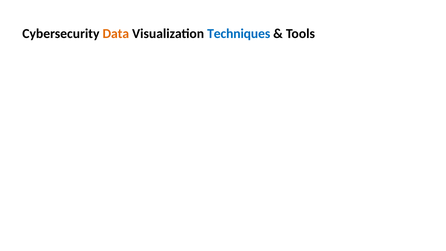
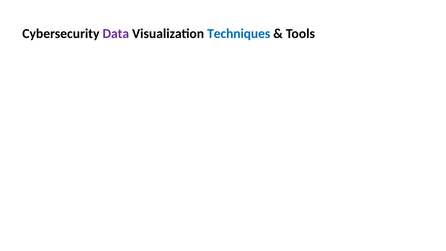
Data colour: orange -> purple
